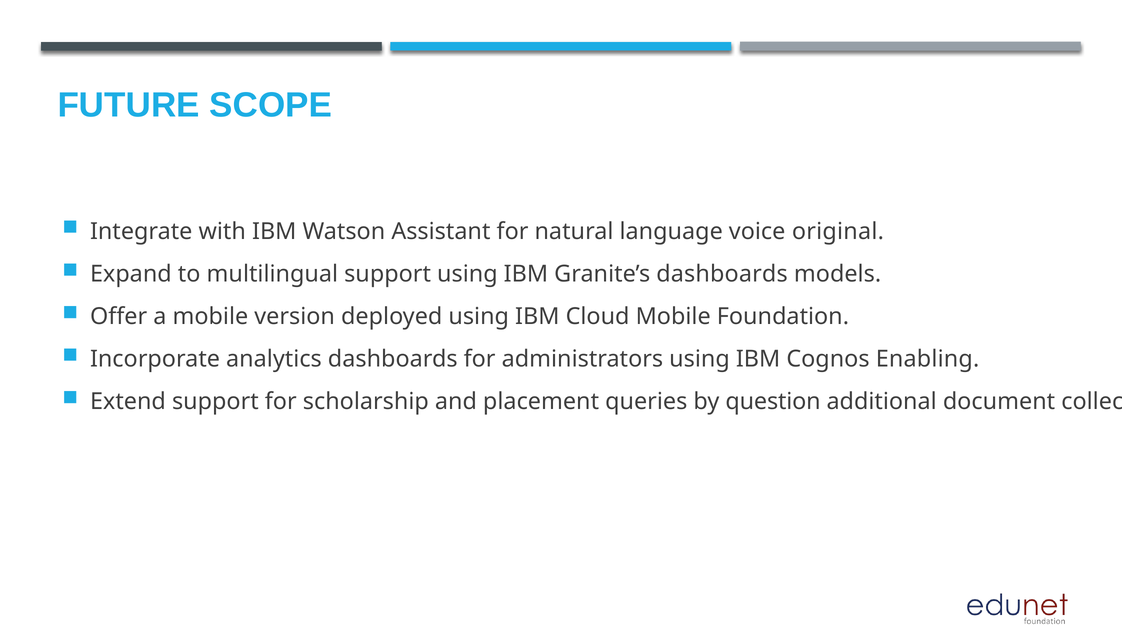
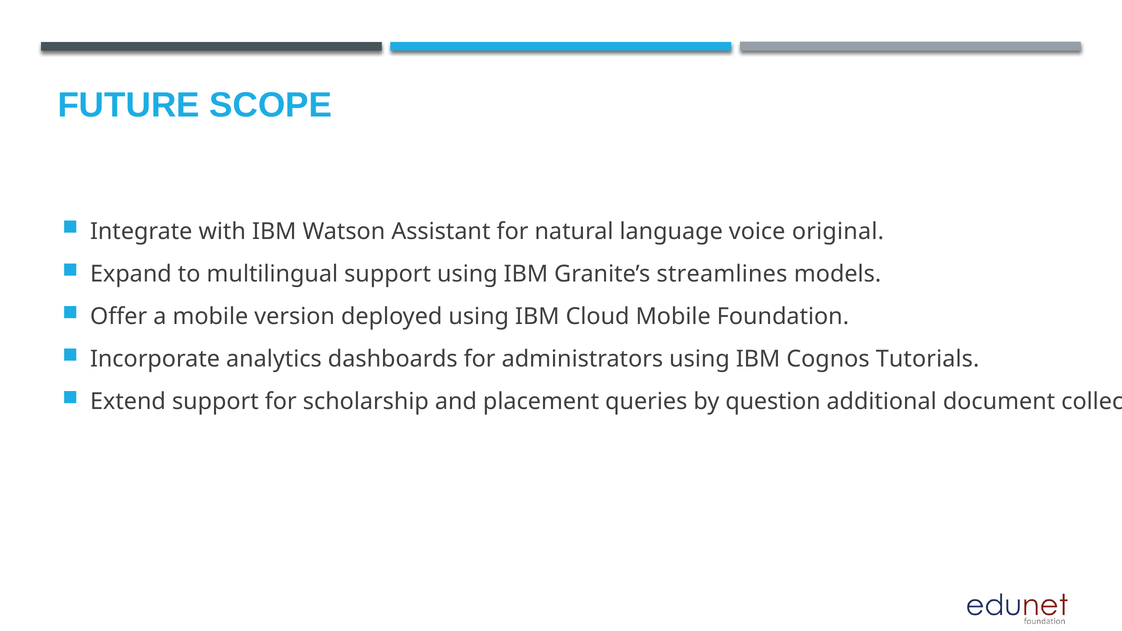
Granite’s dashboards: dashboards -> streamlines
Enabling: Enabling -> Tutorials
